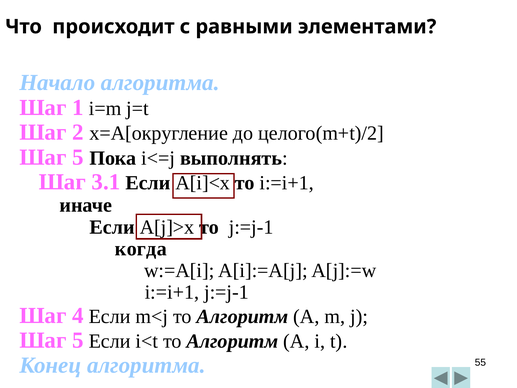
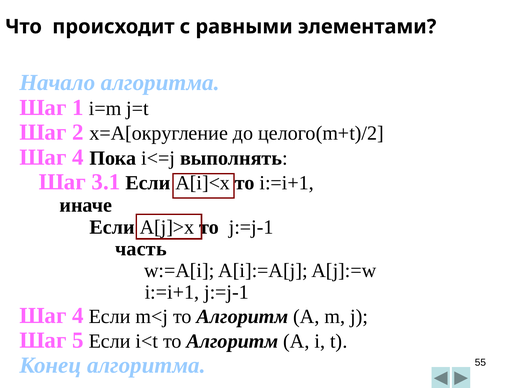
5 at (78, 157): 5 -> 4
когда: когда -> часть
